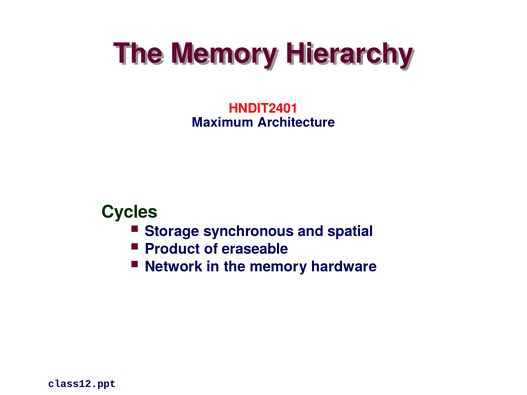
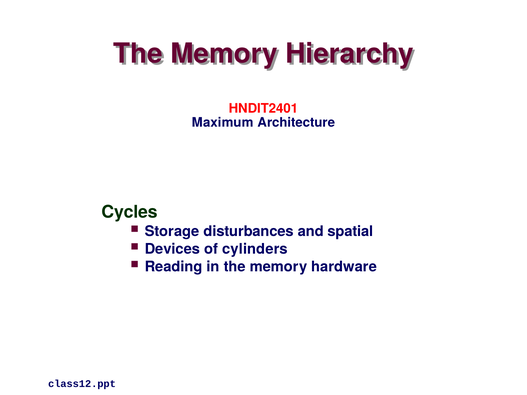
synchronous: synchronous -> disturbances
Product: Product -> Devices
eraseable: eraseable -> cylinders
Network: Network -> Reading
